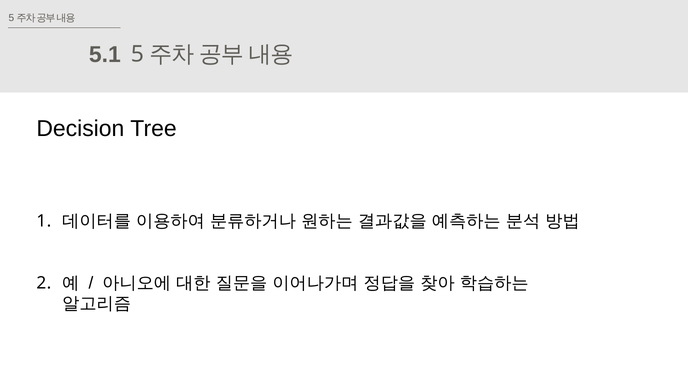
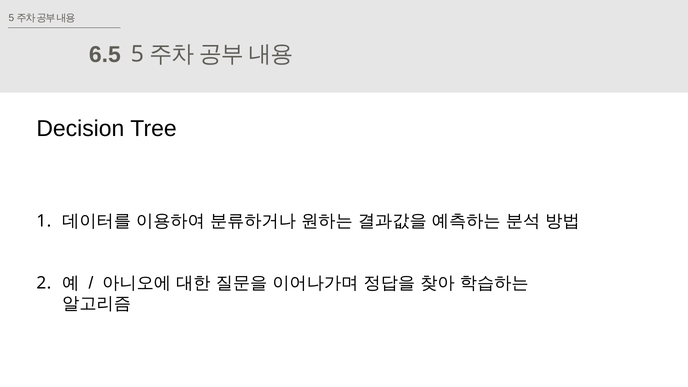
5.1: 5.1 -> 6.5
